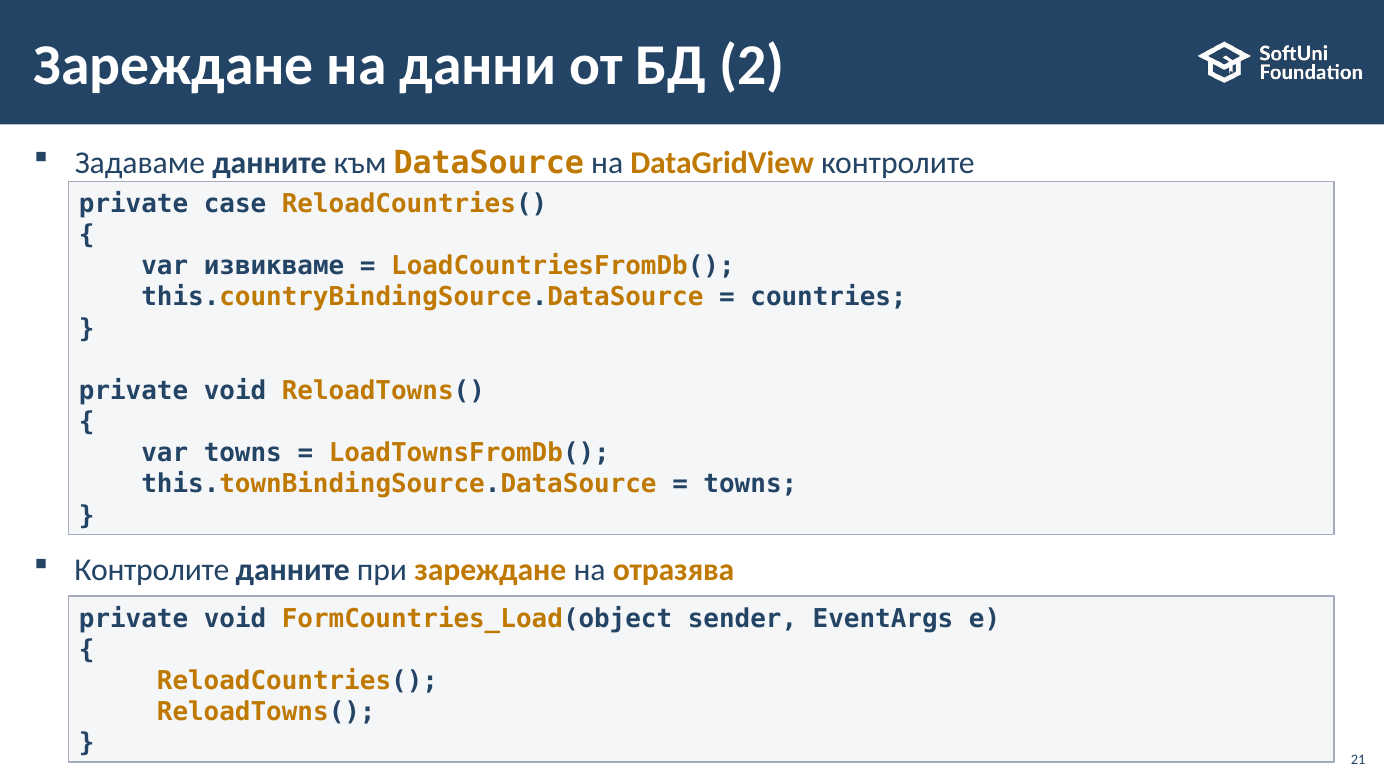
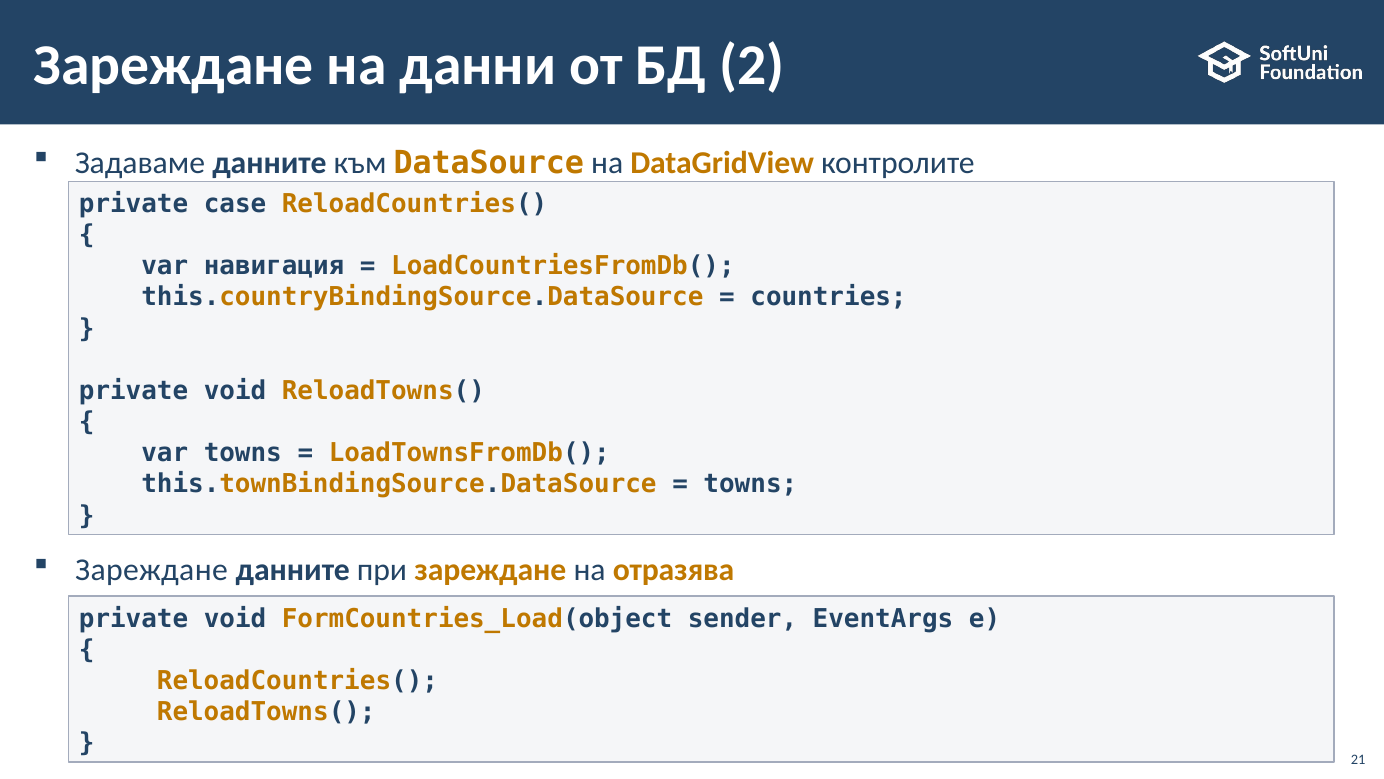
извикваме: извикваме -> навигация
Контролите at (152, 570): Контролите -> Зареждане
